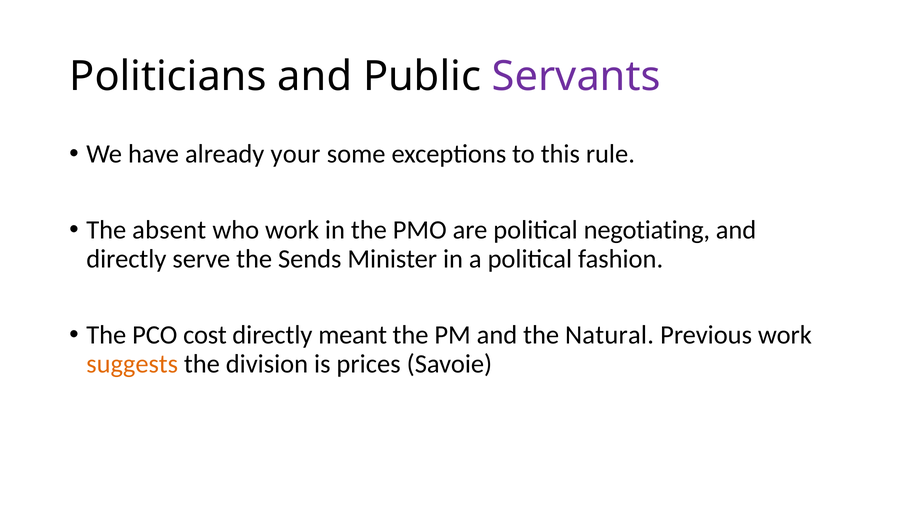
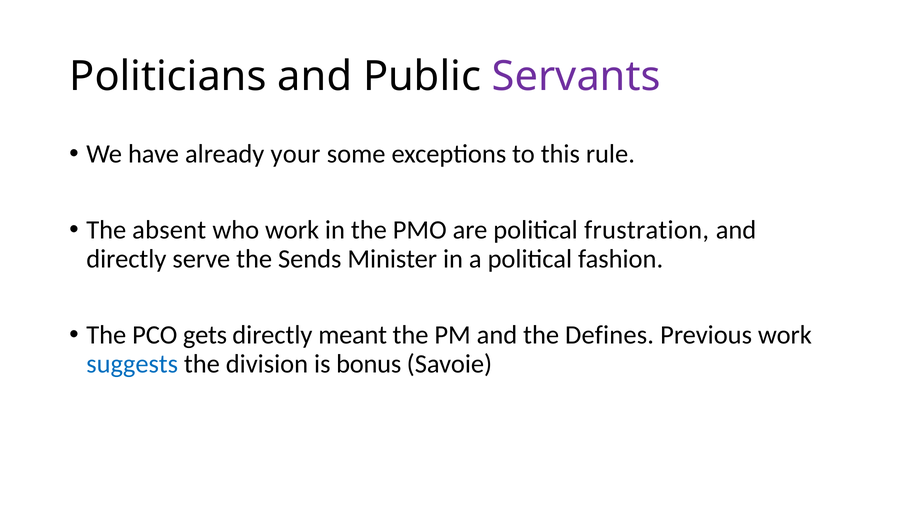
negotiating: negotiating -> frustration
cost: cost -> gets
Natural: Natural -> Defines
suggests colour: orange -> blue
prices: prices -> bonus
